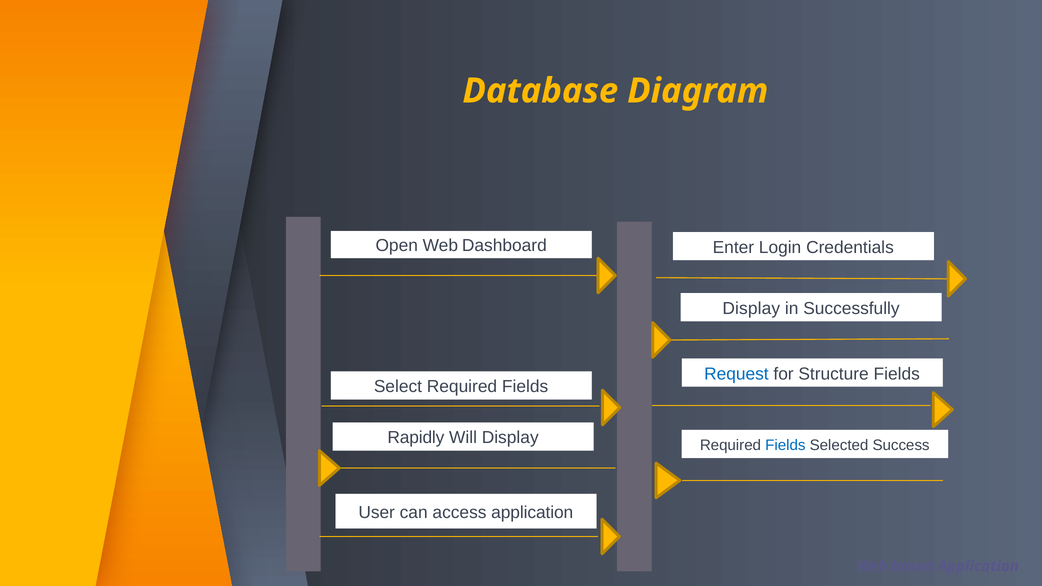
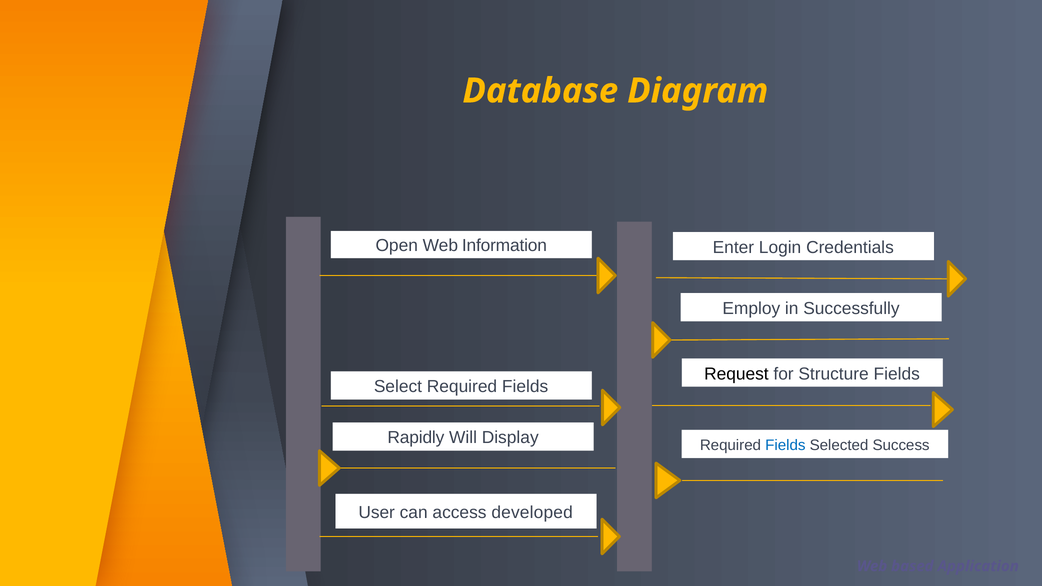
Dashboard: Dashboard -> Information
Display at (751, 308): Display -> Employ
Request colour: blue -> black
access application: application -> developed
